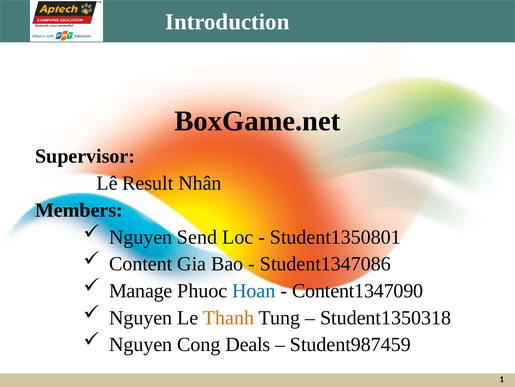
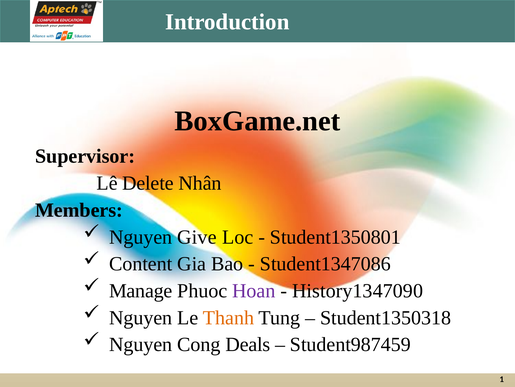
Result: Result -> Delete
Send: Send -> Give
Hoan colour: blue -> purple
Content1347090: Content1347090 -> History1347090
